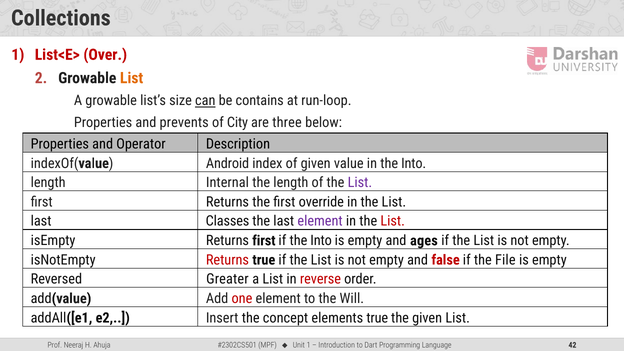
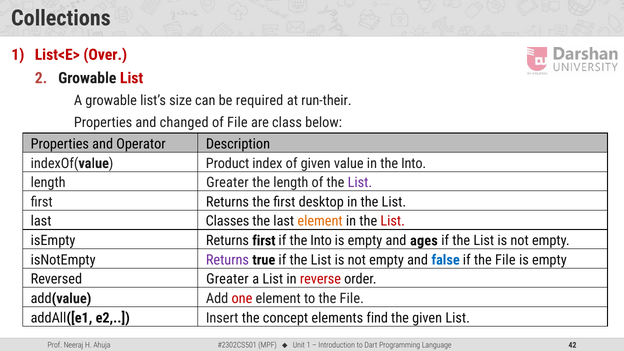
List at (132, 78) colour: orange -> red
can underline: present -> none
contains: contains -> required
run-loop: run-loop -> run-their
prevents: prevents -> changed
of City: City -> File
three: three -> class
Android: Android -> Product
length Internal: Internal -> Greater
override: override -> desktop
element at (320, 221) colour: purple -> orange
Returns at (227, 260) colour: red -> purple
false colour: red -> blue
to the Will: Will -> File
elements true: true -> find
